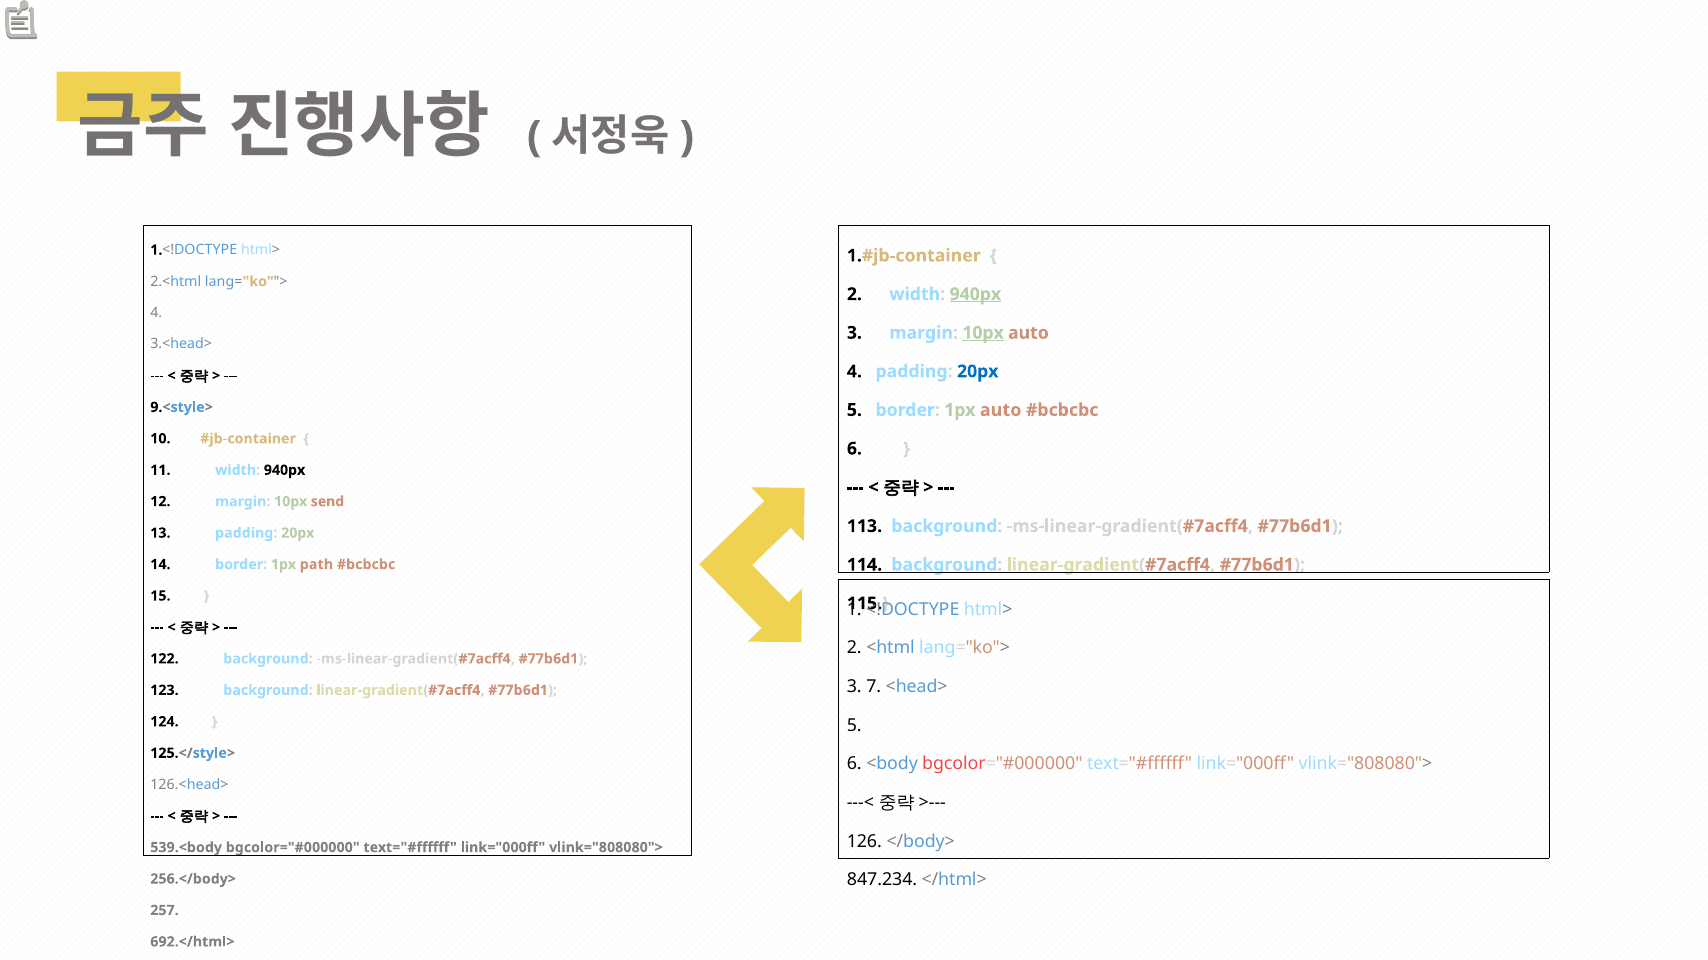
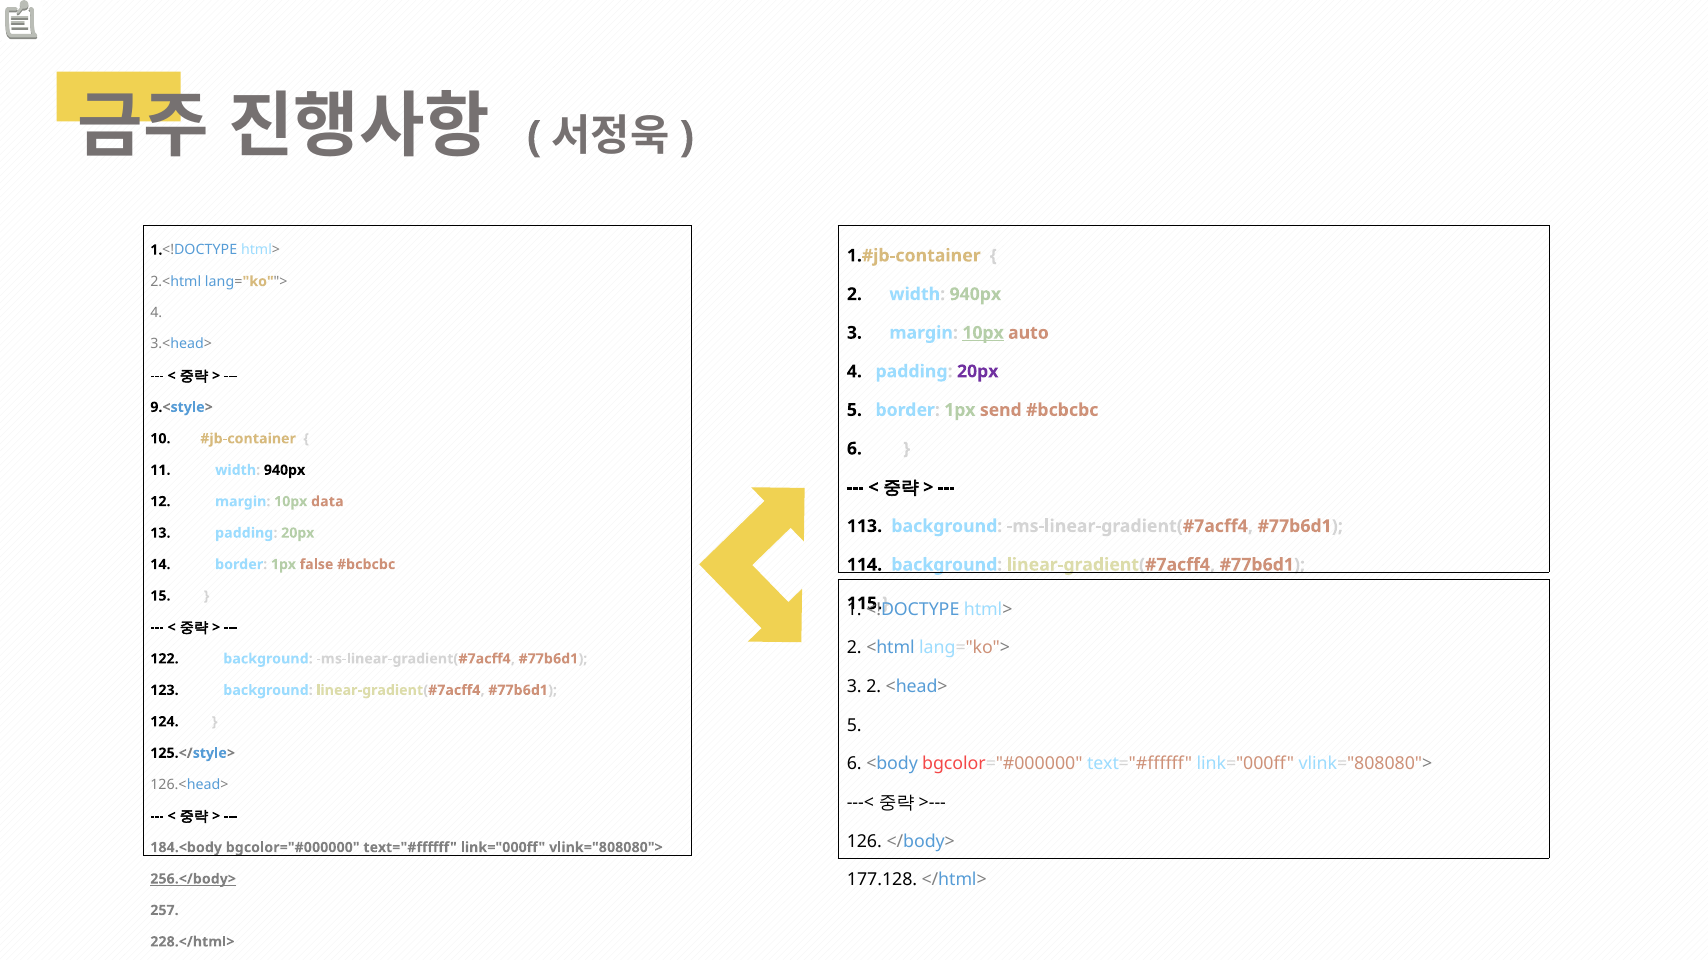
940px at (975, 294) underline: present -> none
20px at (978, 372) colour: blue -> purple
1px auto: auto -> send
send: send -> data
path: path -> false
3 7: 7 -> 2
539.<body: 539.<body -> 184.<body
847.234: 847.234 -> 177.128
256.</body> underline: none -> present
692.</html>: 692.</html> -> 228.</html>
